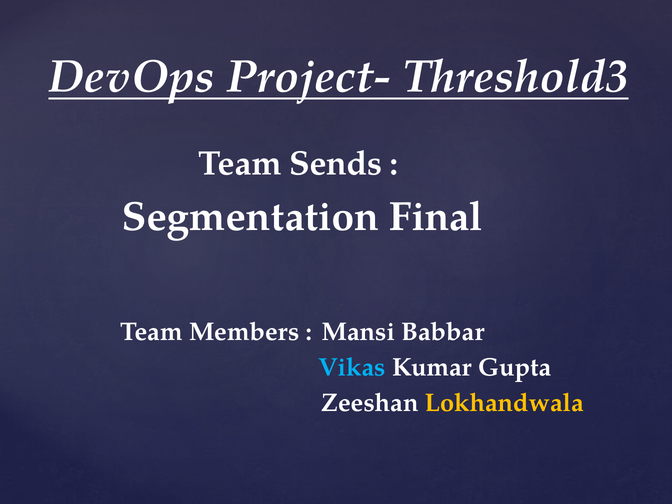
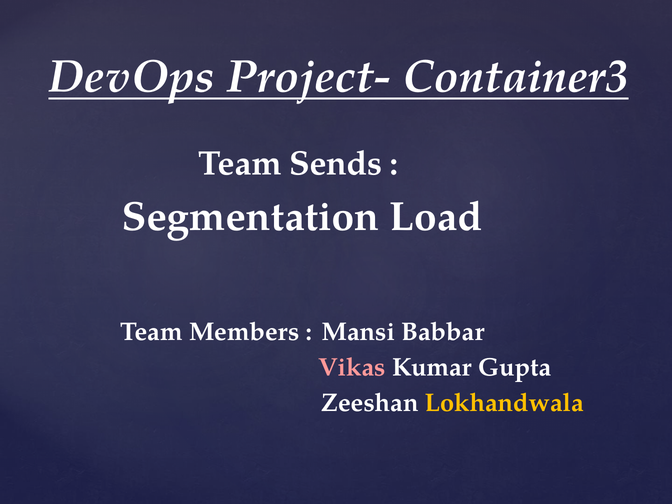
Threshold3: Threshold3 -> Container3
Final: Final -> Load
Vikas colour: light blue -> pink
